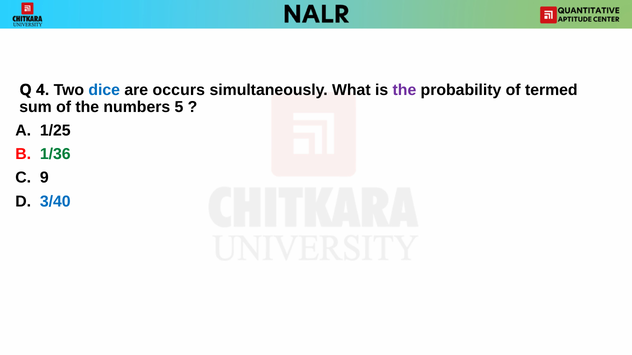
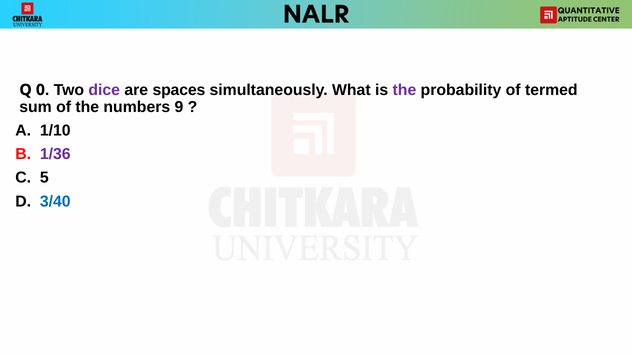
4: 4 -> 0
dice colour: blue -> purple
occurs: occurs -> spaces
5: 5 -> 9
1/25: 1/25 -> 1/10
1/36 colour: green -> purple
9: 9 -> 5
